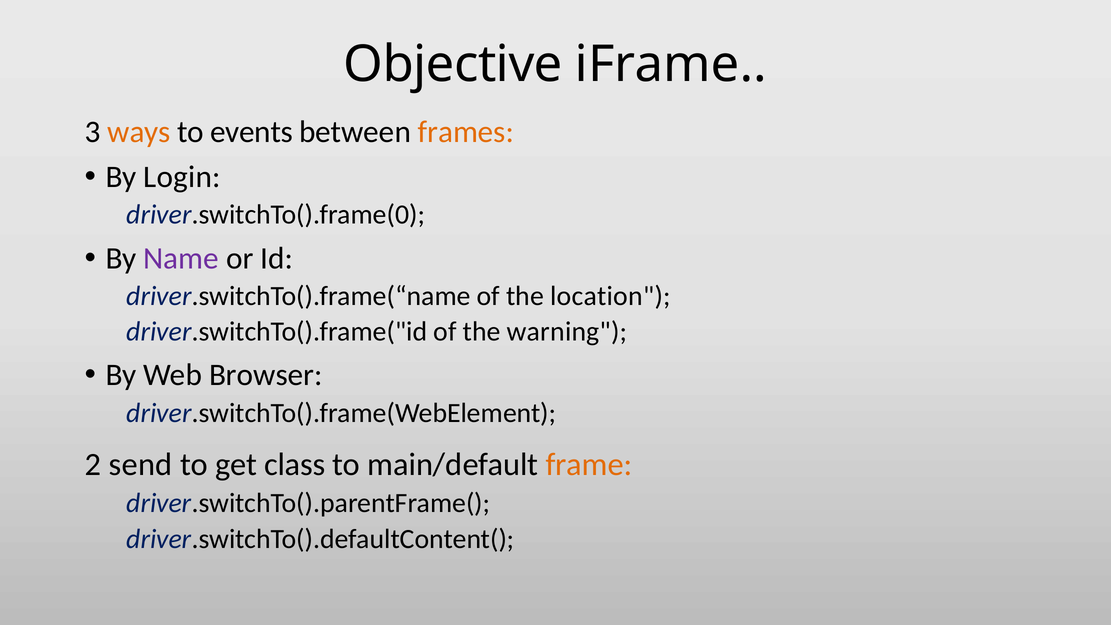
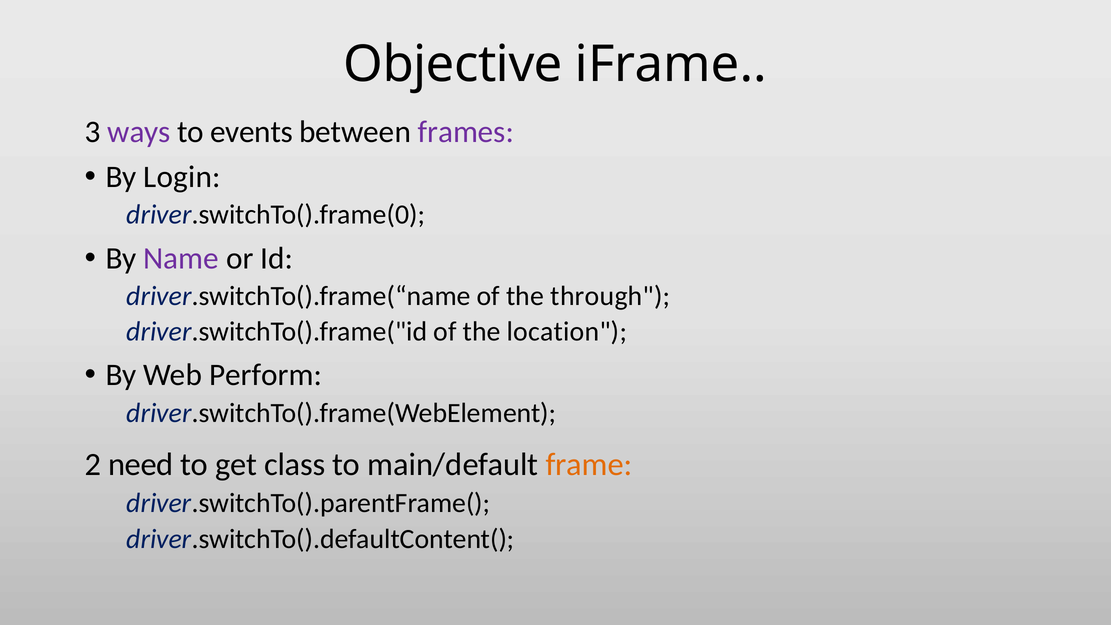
ways colour: orange -> purple
frames colour: orange -> purple
location: location -> through
warning: warning -> location
Browser: Browser -> Perform
send: send -> need
